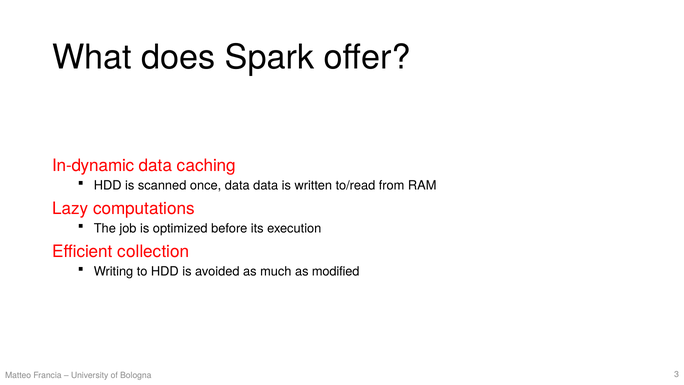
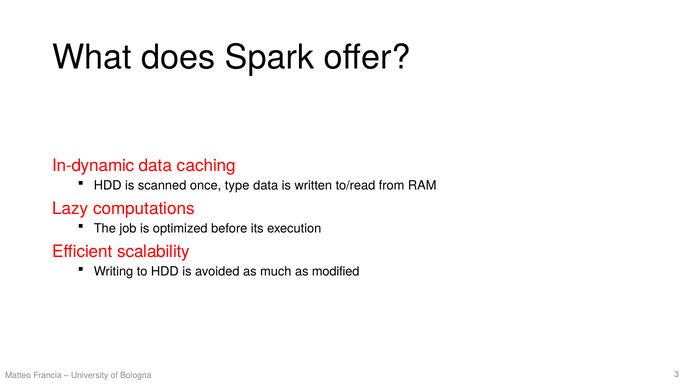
once data: data -> type
collection: collection -> scalability
